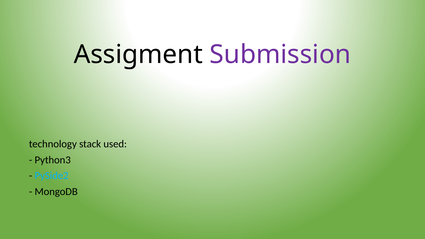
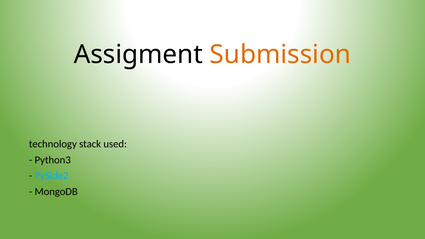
Submission colour: purple -> orange
